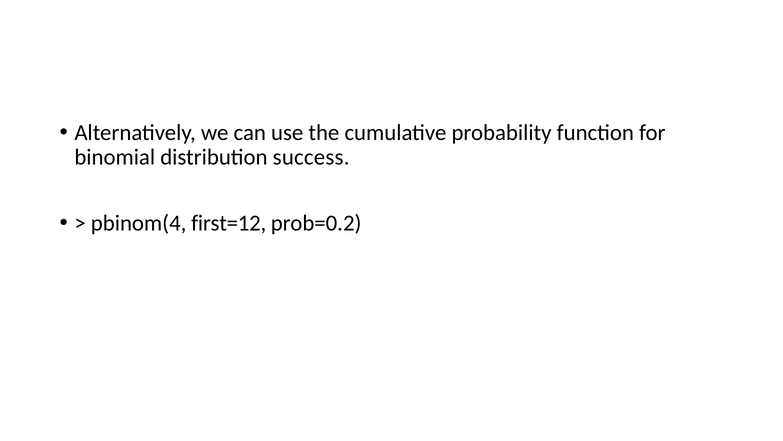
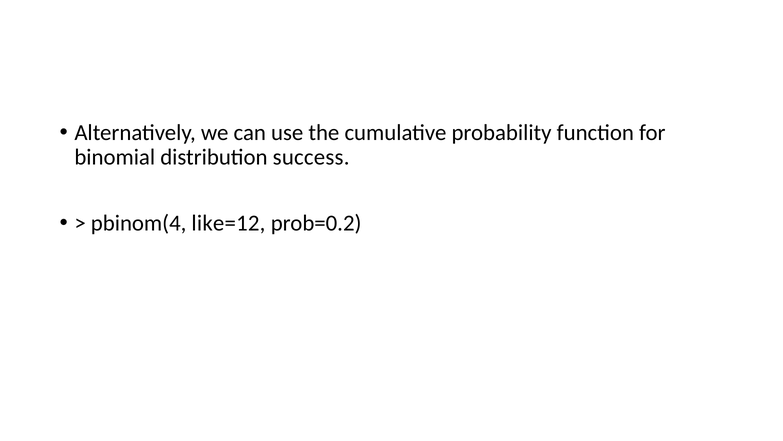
first=12: first=12 -> like=12
